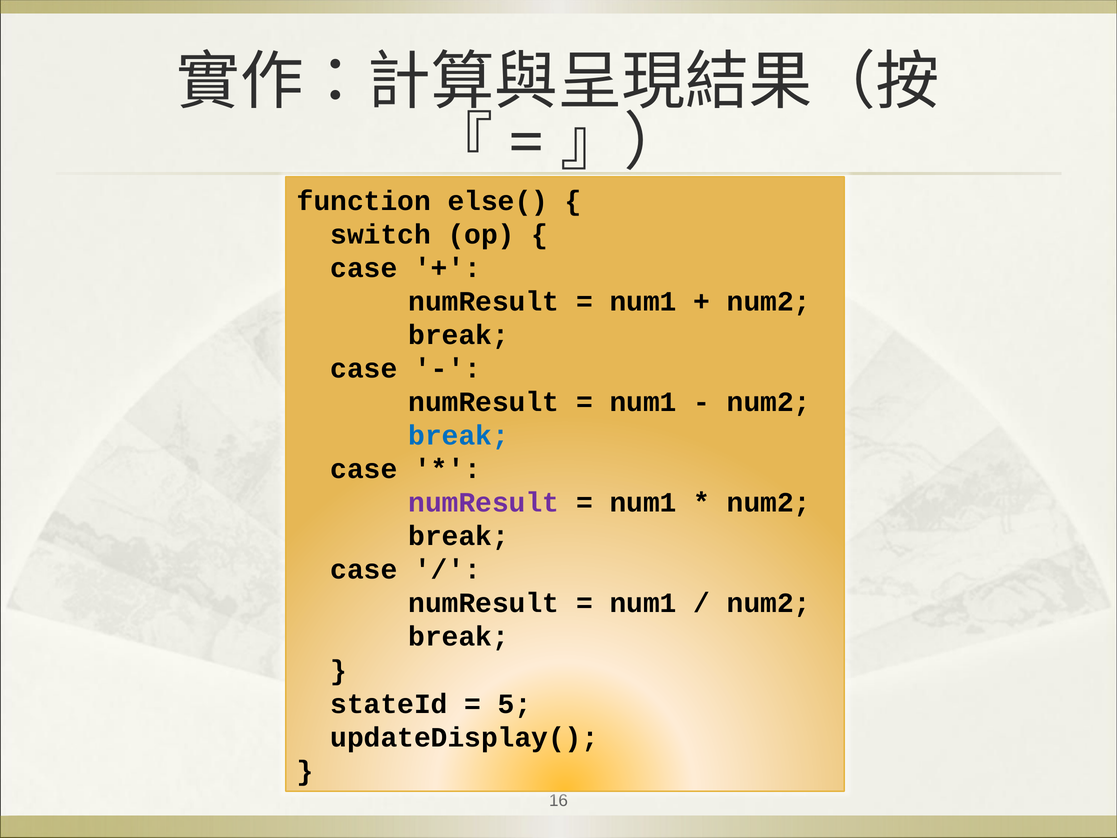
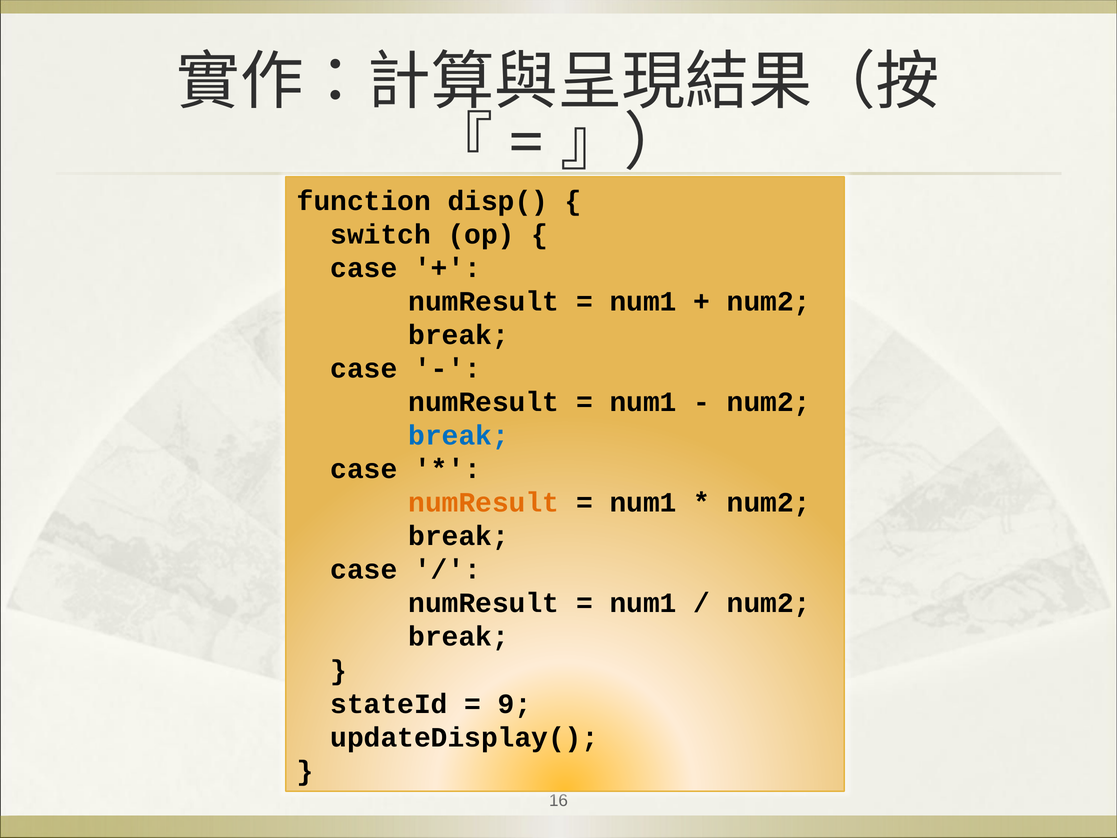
else(: else( -> disp(
numResult at (484, 503) colour: purple -> orange
5: 5 -> 9
